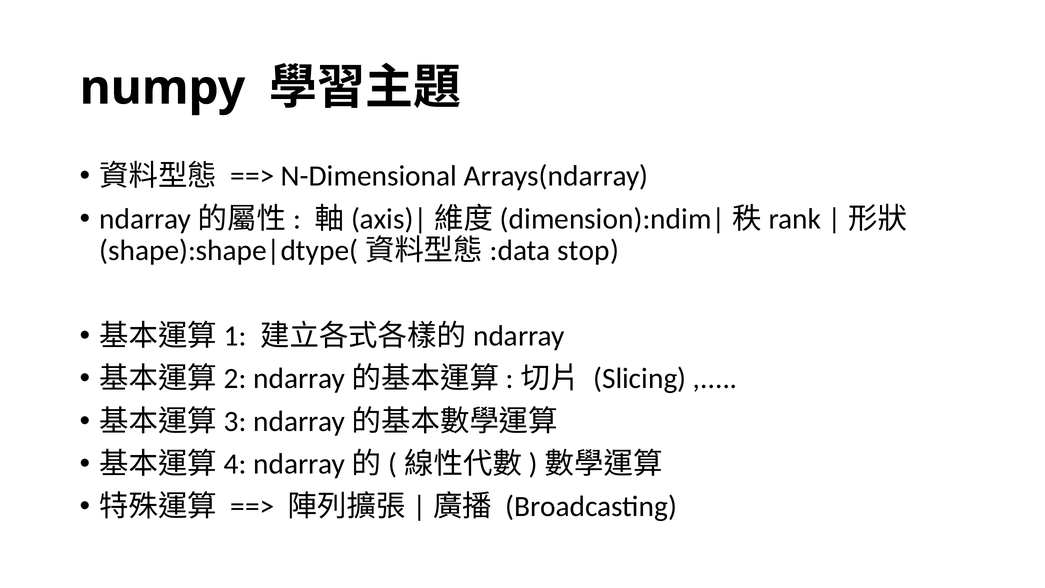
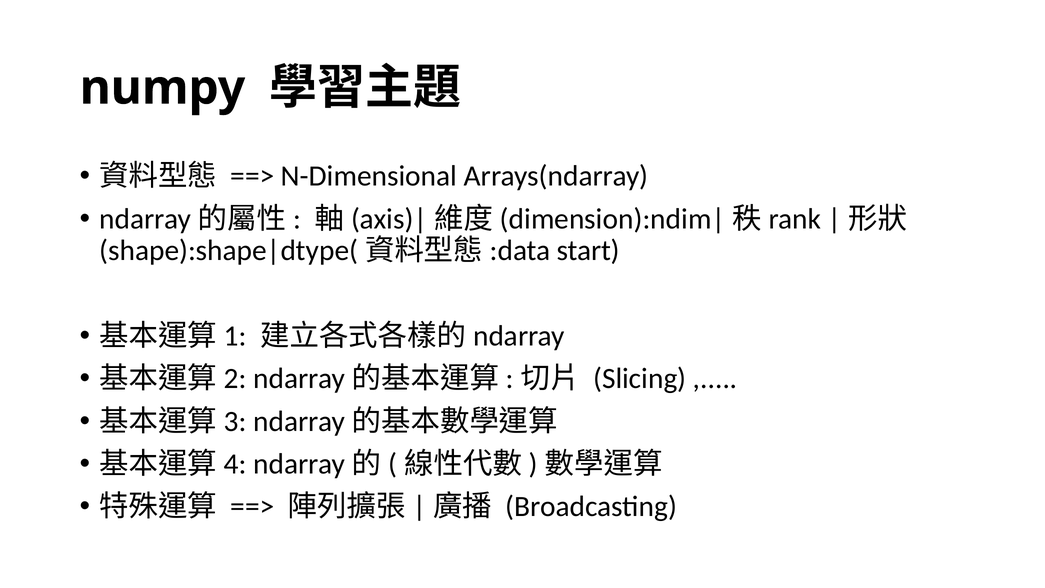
stop: stop -> start
